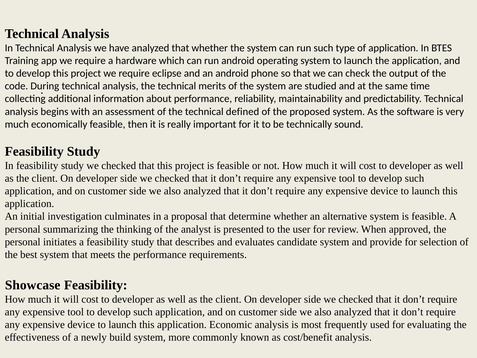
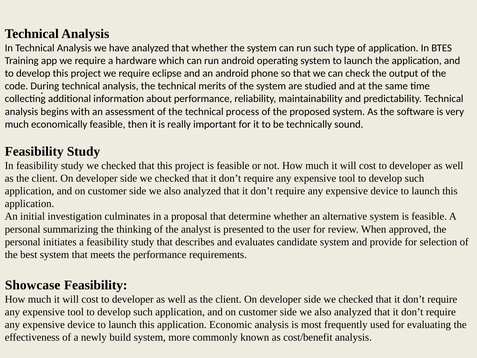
defined: defined -> process
